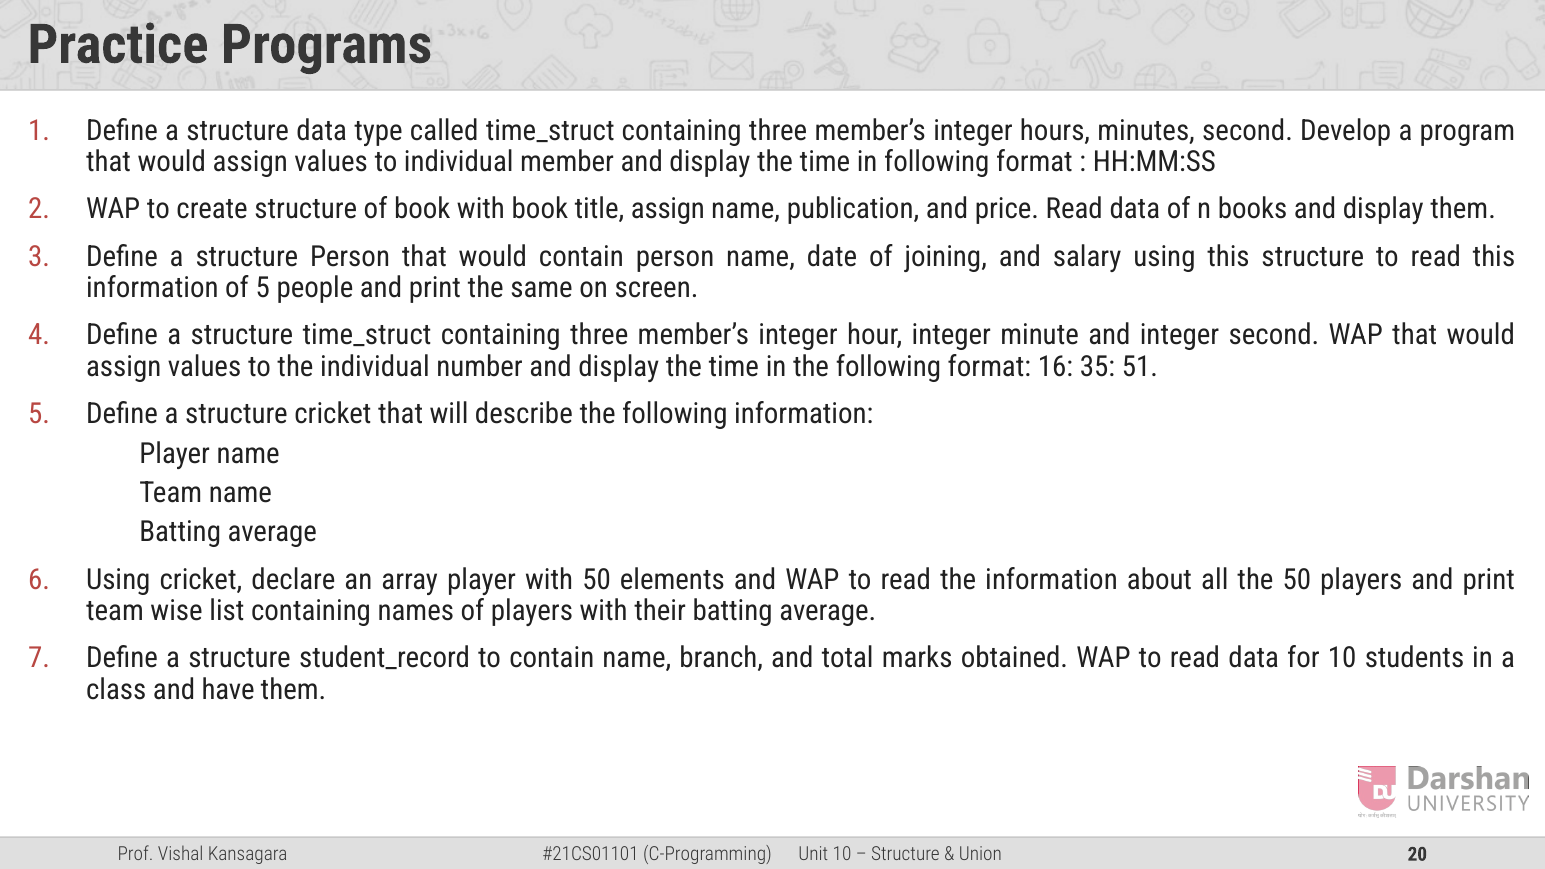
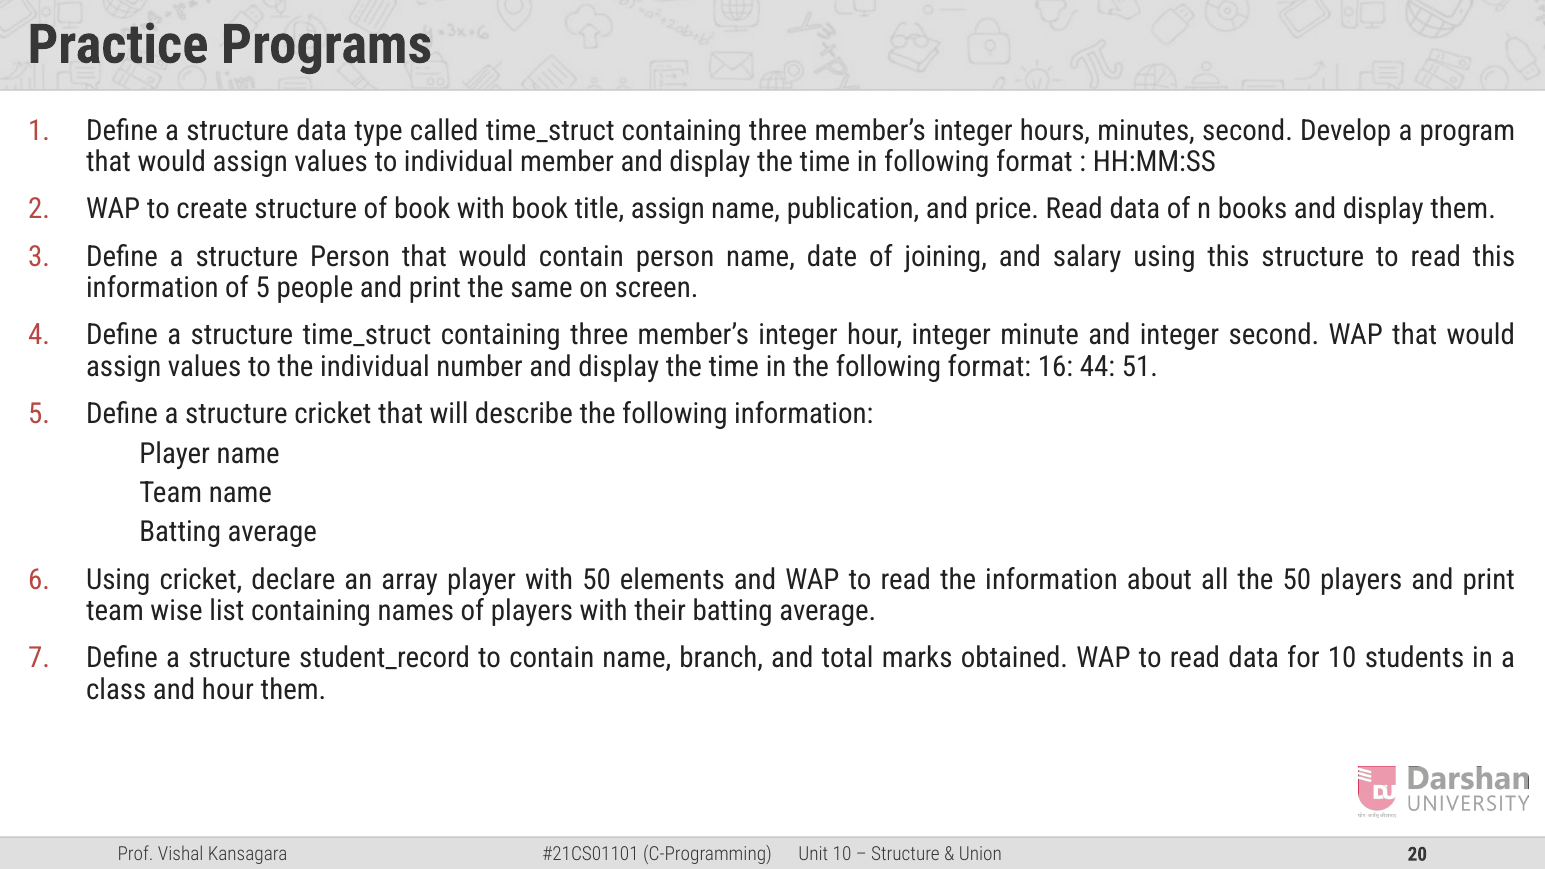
35: 35 -> 44
and have: have -> hour
